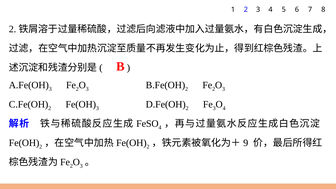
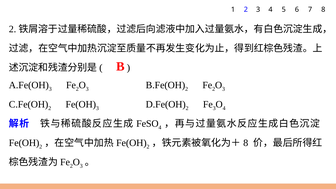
9 at (246, 143): 9 -> 8
